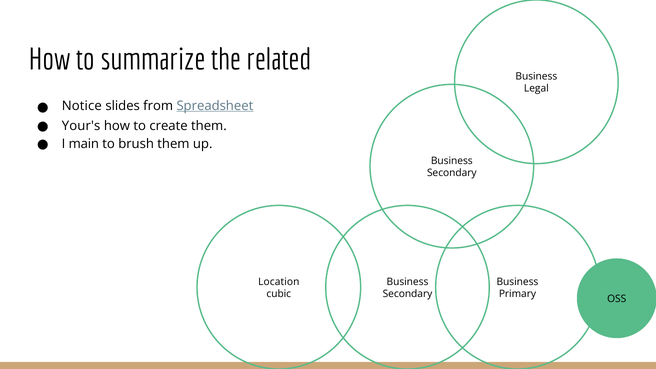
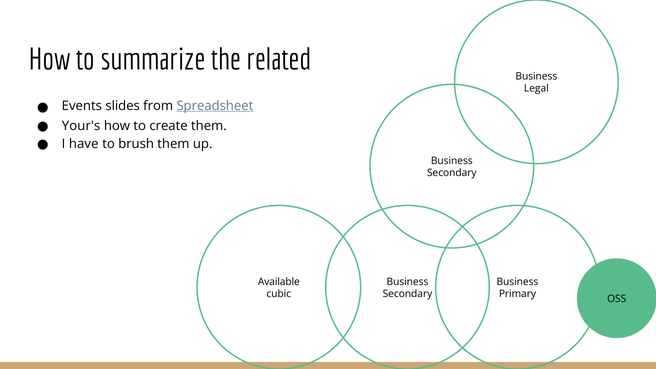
Notice: Notice -> Events
main: main -> have
Location: Location -> Available
